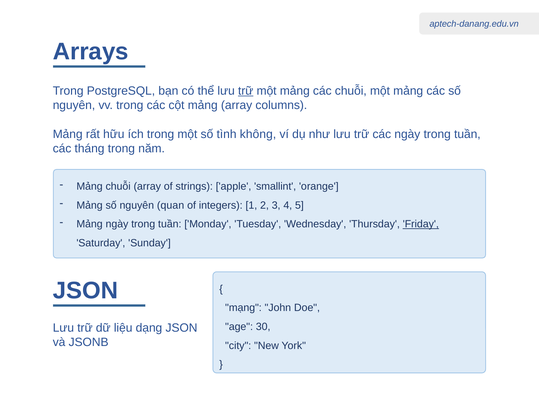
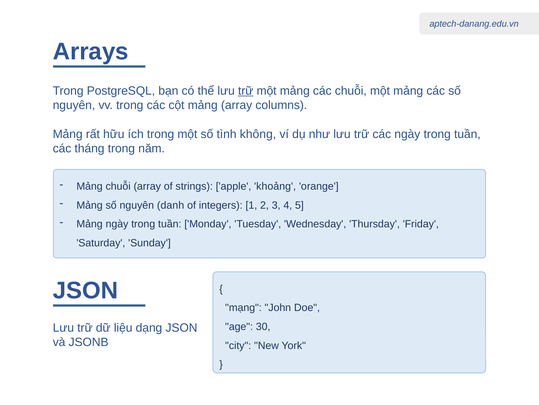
smallint: smallint -> khoảng
quan: quan -> danh
Friday underline: present -> none
